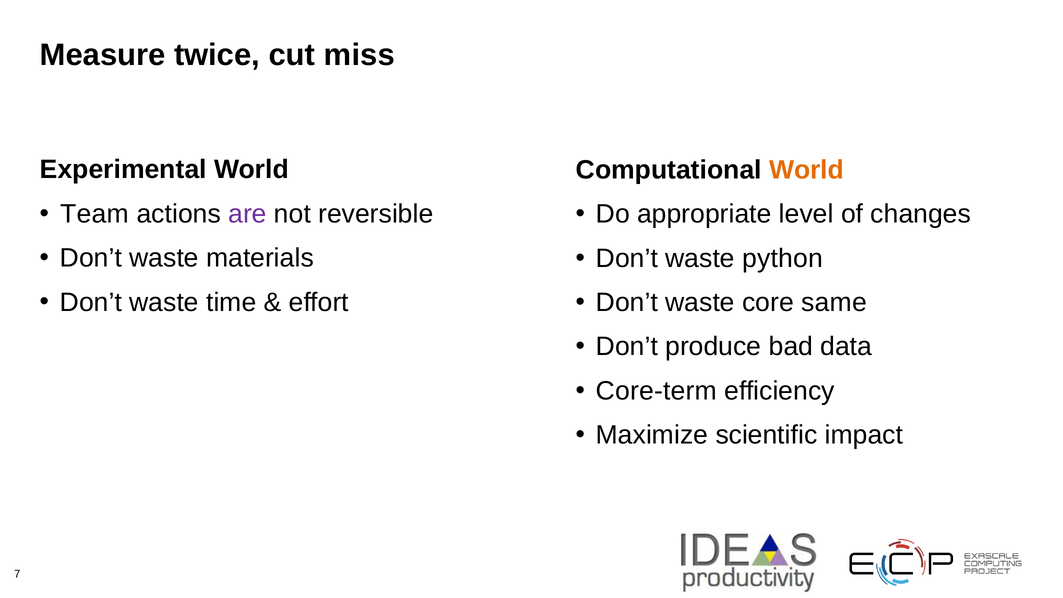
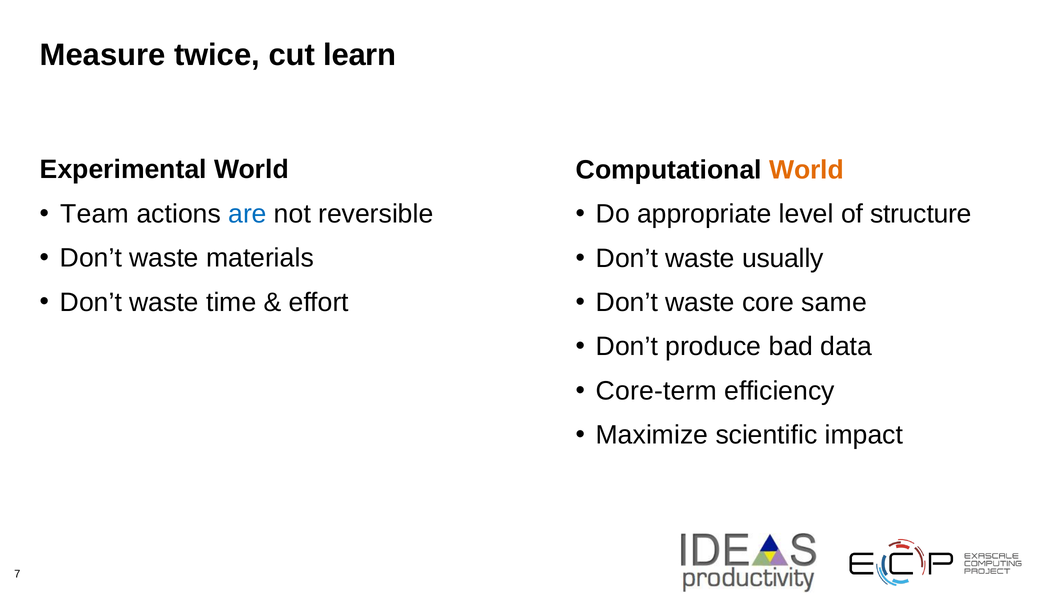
miss: miss -> learn
are colour: purple -> blue
changes: changes -> structure
python: python -> usually
